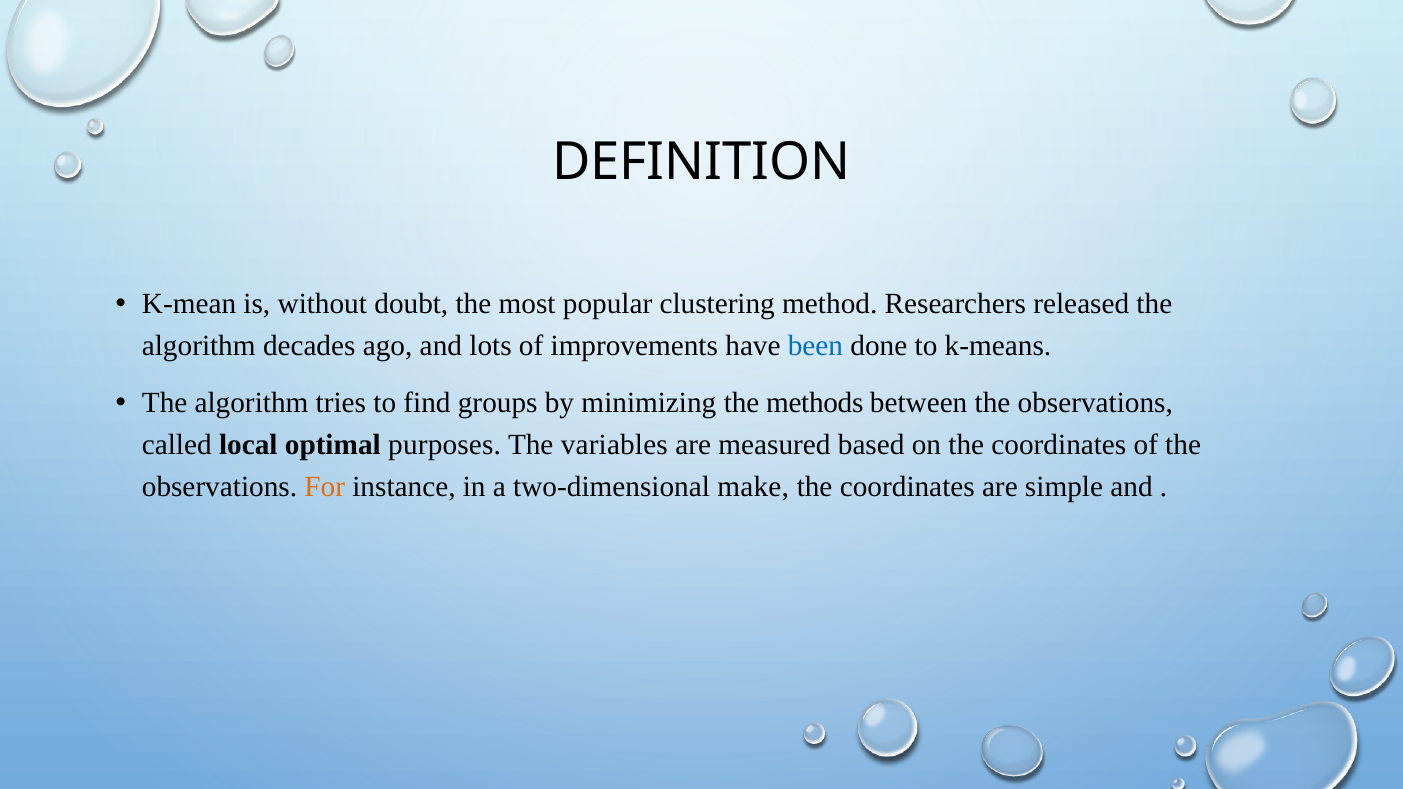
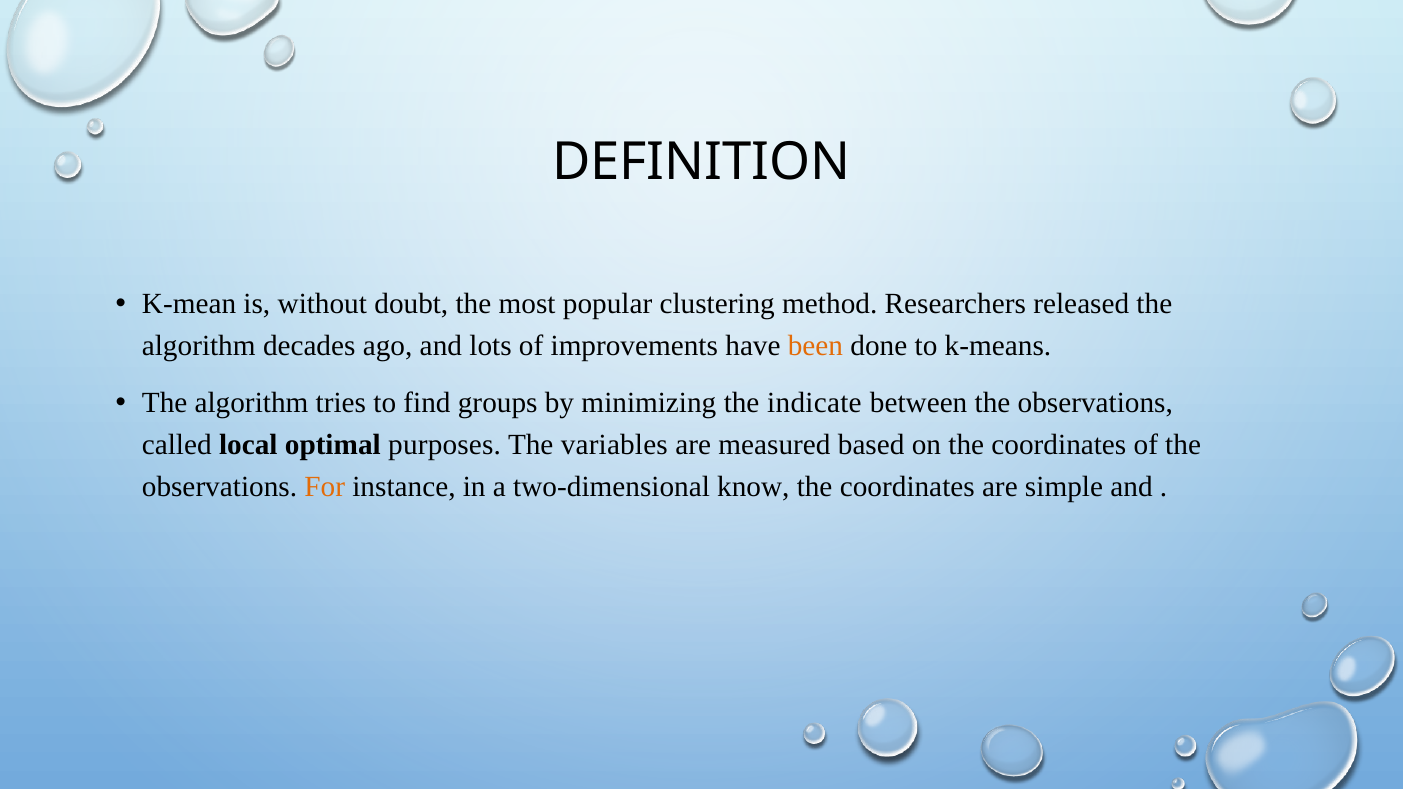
been colour: blue -> orange
methods: methods -> indicate
make: make -> know
